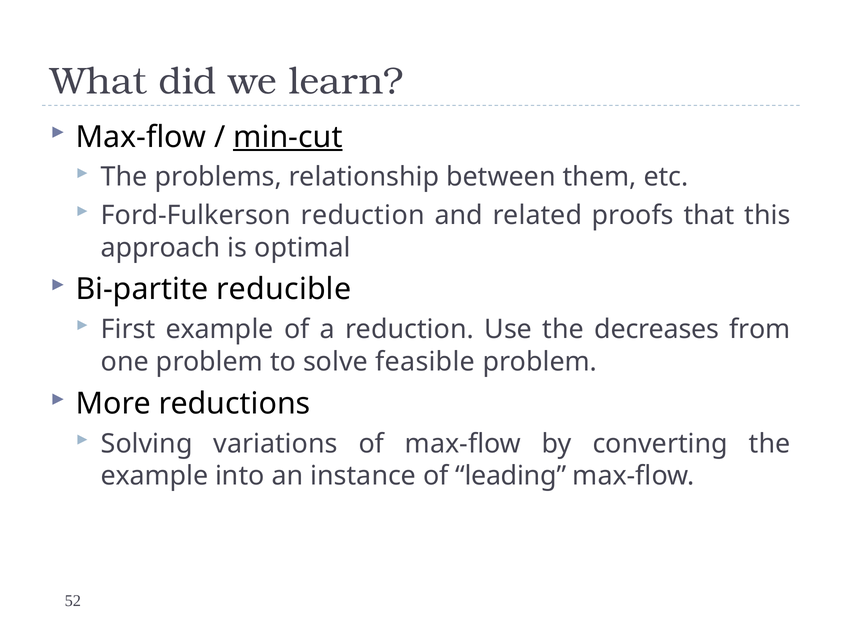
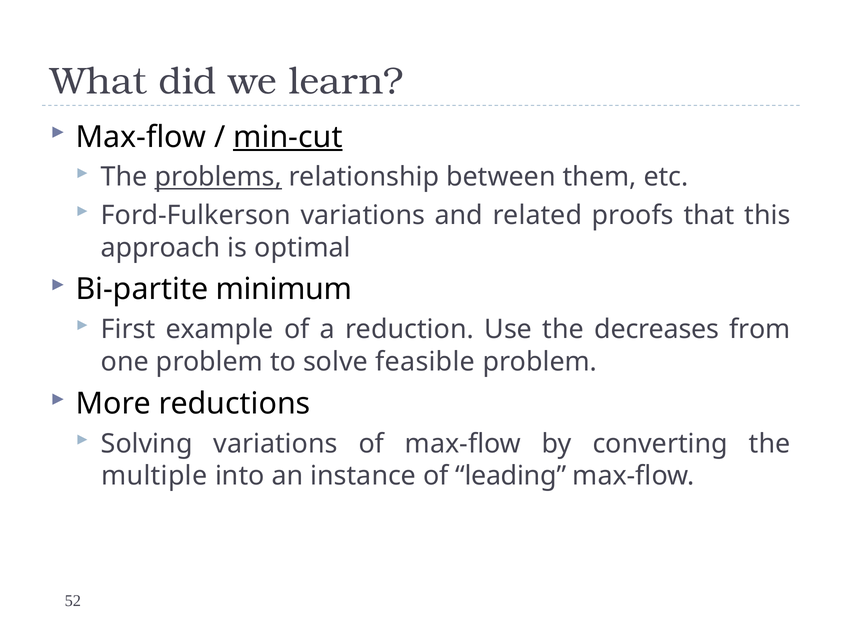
problems underline: none -> present
Ford-Fulkerson reduction: reduction -> variations
reducible: reducible -> minimum
example at (155, 476): example -> multiple
